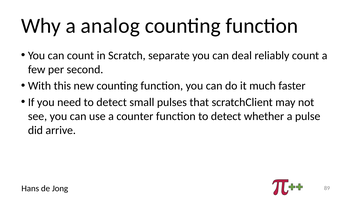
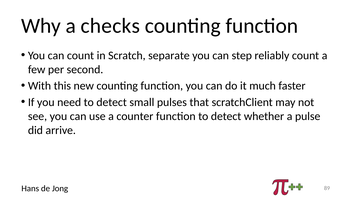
analog: analog -> checks
deal: deal -> step
